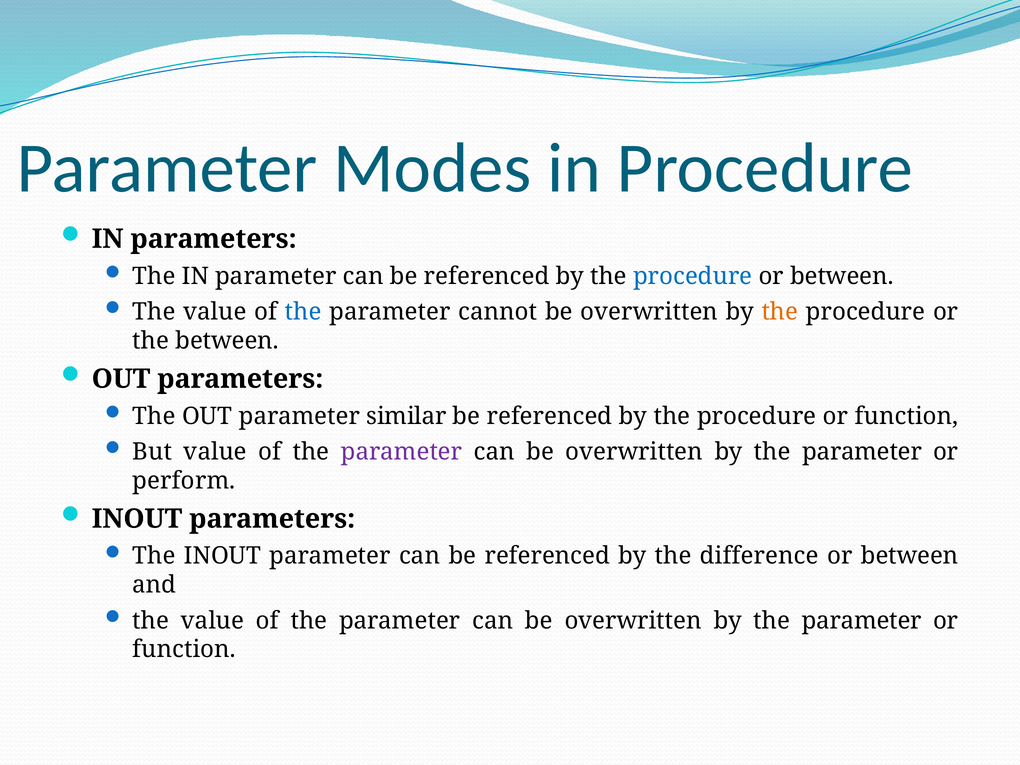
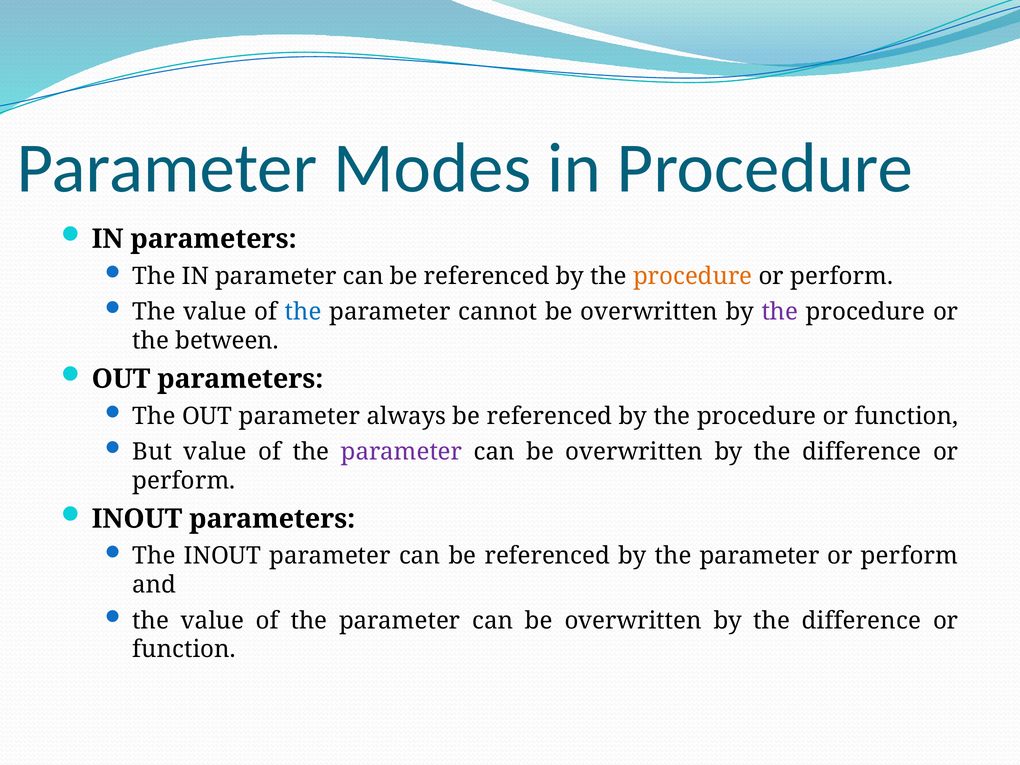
procedure at (693, 276) colour: blue -> orange
between at (842, 276): between -> perform
the at (780, 312) colour: orange -> purple
similar: similar -> always
parameter at (862, 452): parameter -> difference
by the difference: difference -> parameter
between at (910, 556): between -> perform
parameter at (862, 621): parameter -> difference
